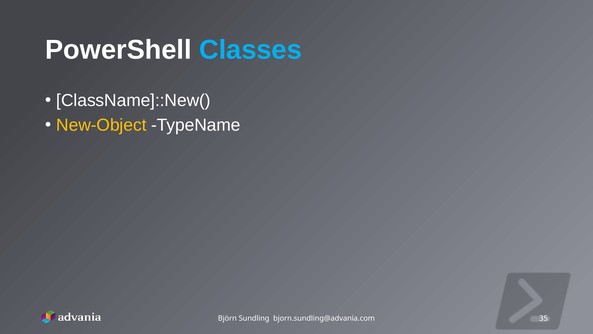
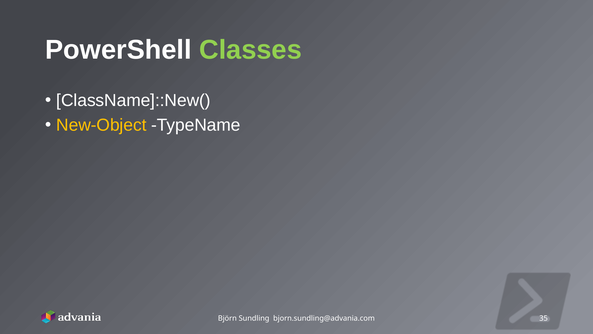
Classes colour: light blue -> light green
